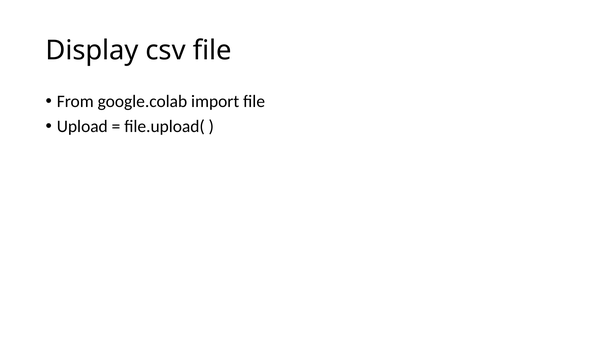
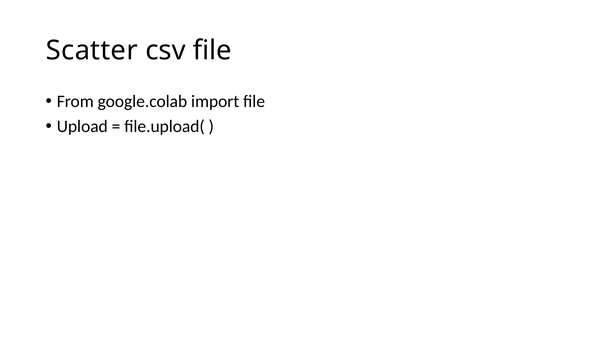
Display: Display -> Scatter
